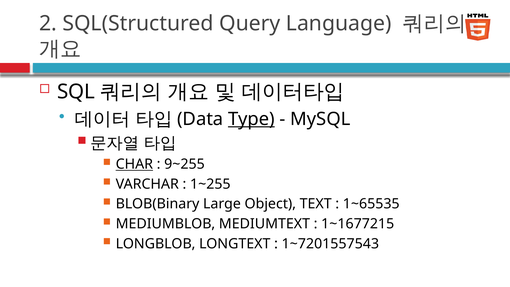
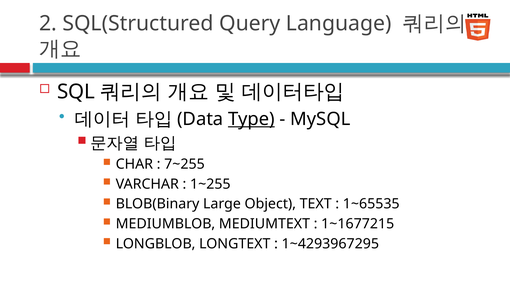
CHAR underline: present -> none
9~255: 9~255 -> 7~255
1~7201557543: 1~7201557543 -> 1~4293967295
